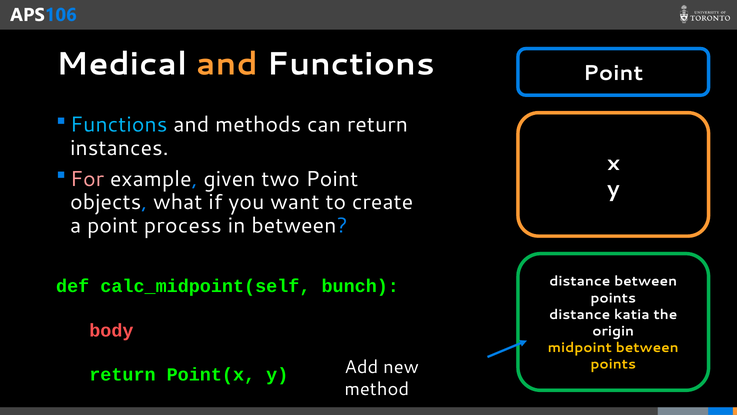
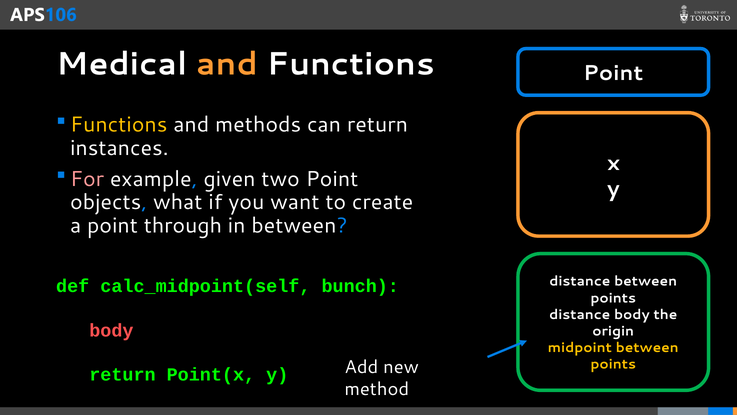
Functions at (119, 125) colour: light blue -> yellow
process: process -> through
distance katia: katia -> body
